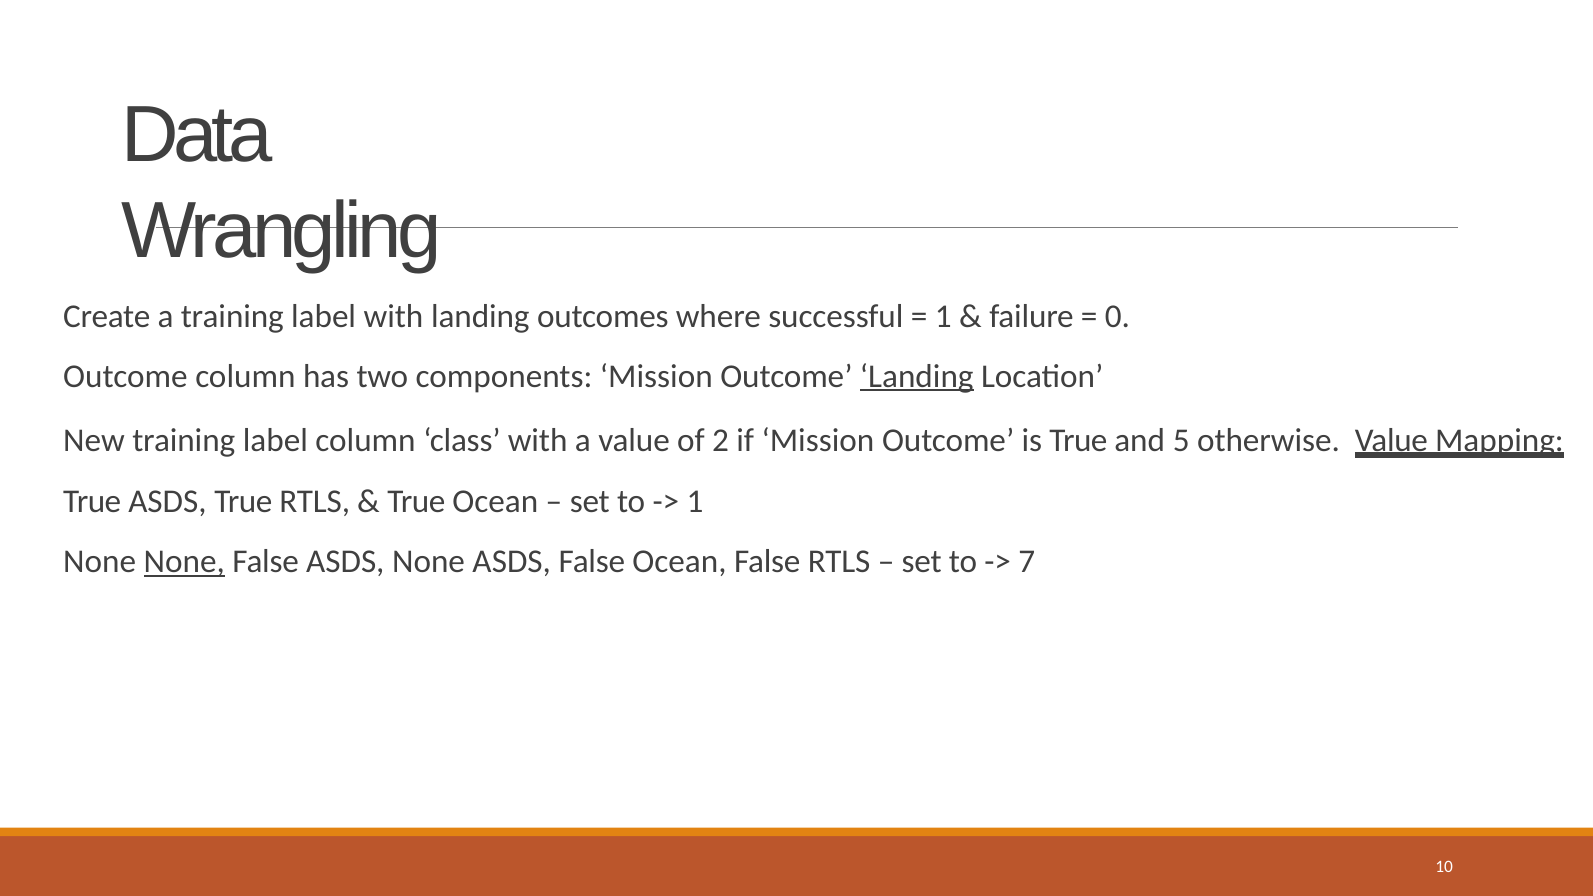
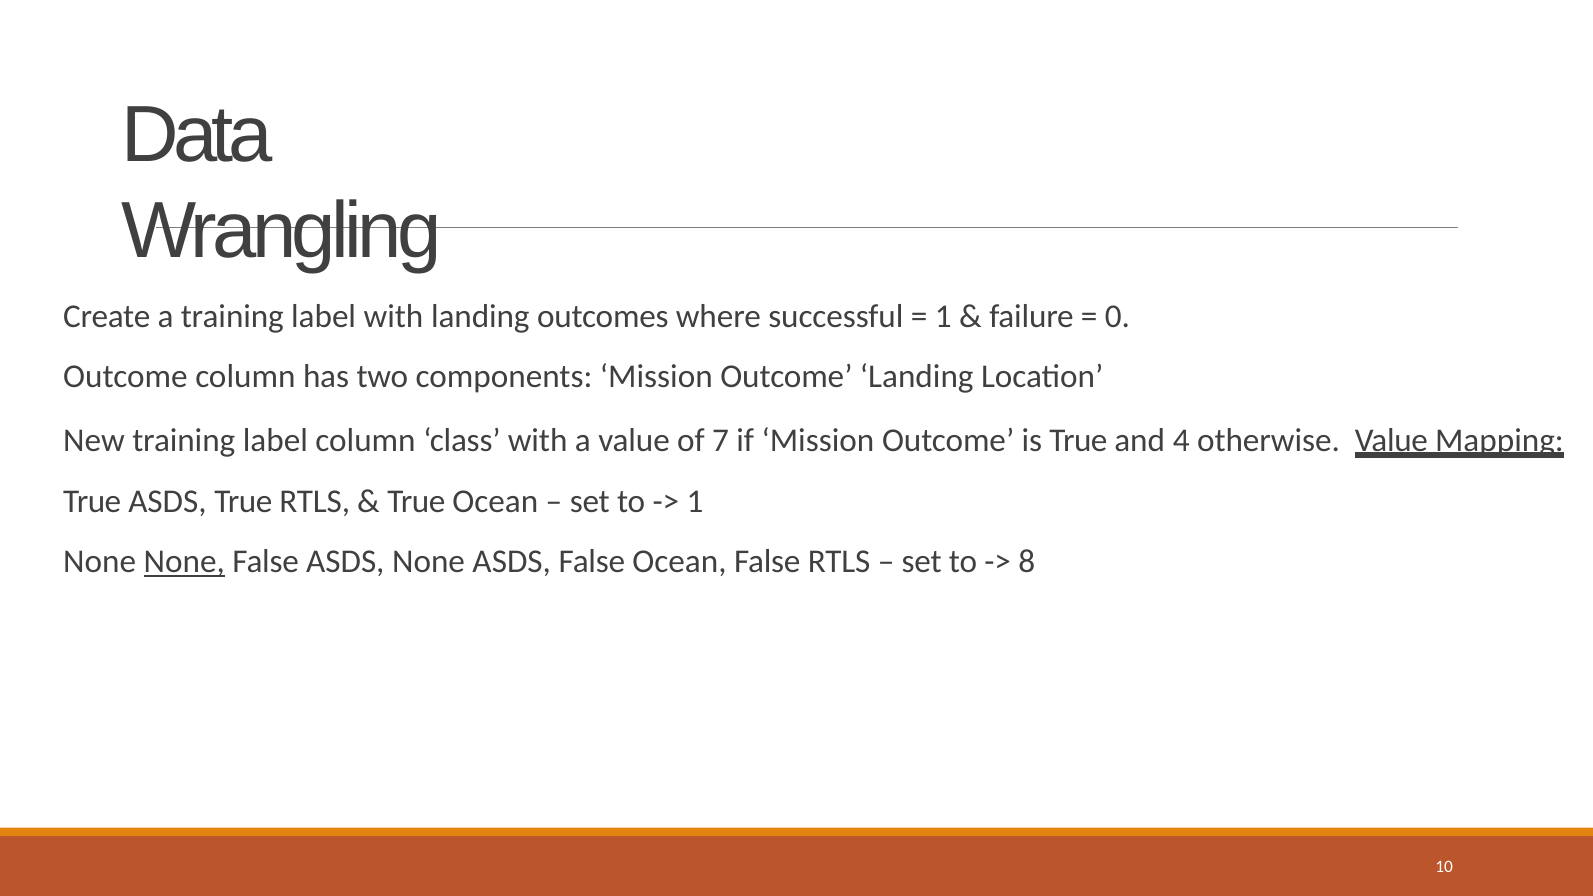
Landing at (917, 376) underline: present -> none
2: 2 -> 7
5: 5 -> 4
7: 7 -> 8
